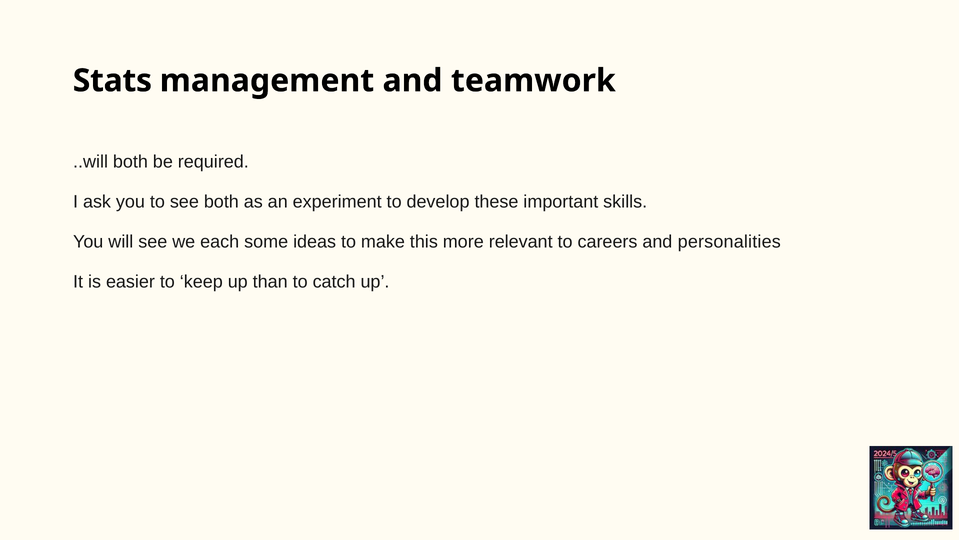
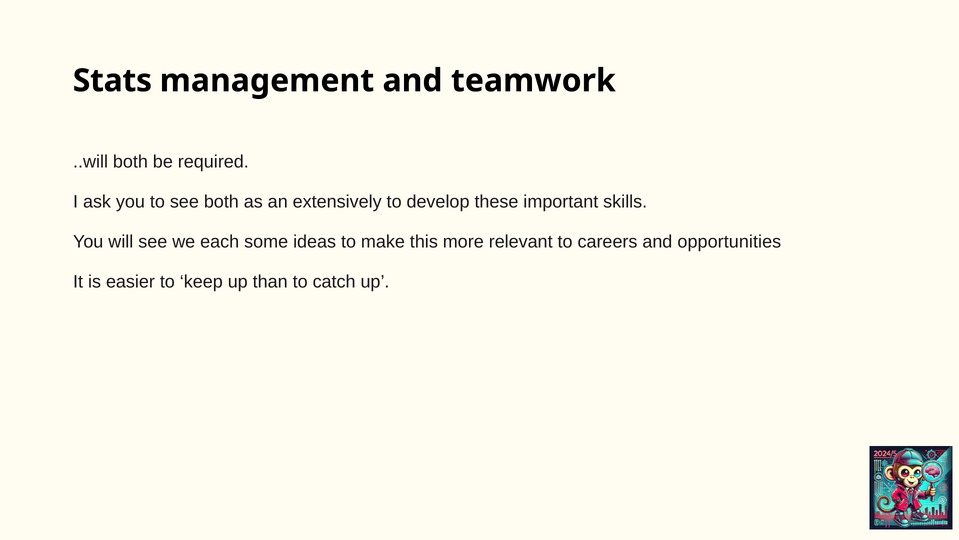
experiment: experiment -> extensively
personalities: personalities -> opportunities
